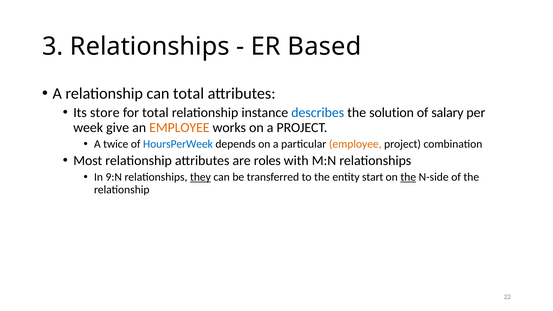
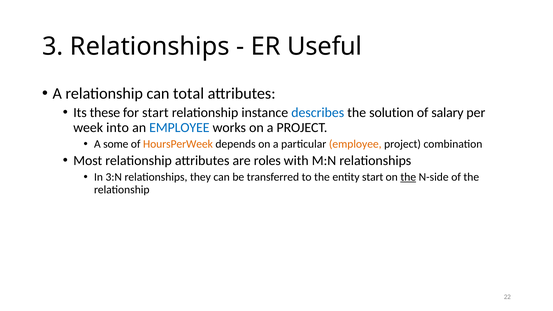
Based: Based -> Useful
store: store -> these
for total: total -> start
give: give -> into
EMPLOYEE at (179, 127) colour: orange -> blue
twice: twice -> some
HoursPerWeek colour: blue -> orange
9:N: 9:N -> 3:N
they underline: present -> none
